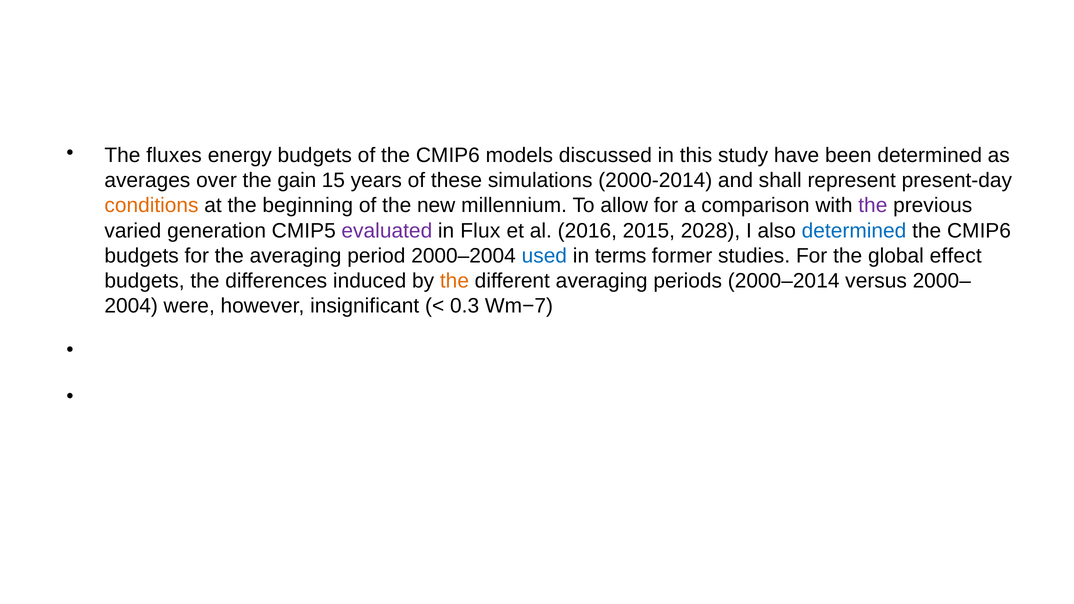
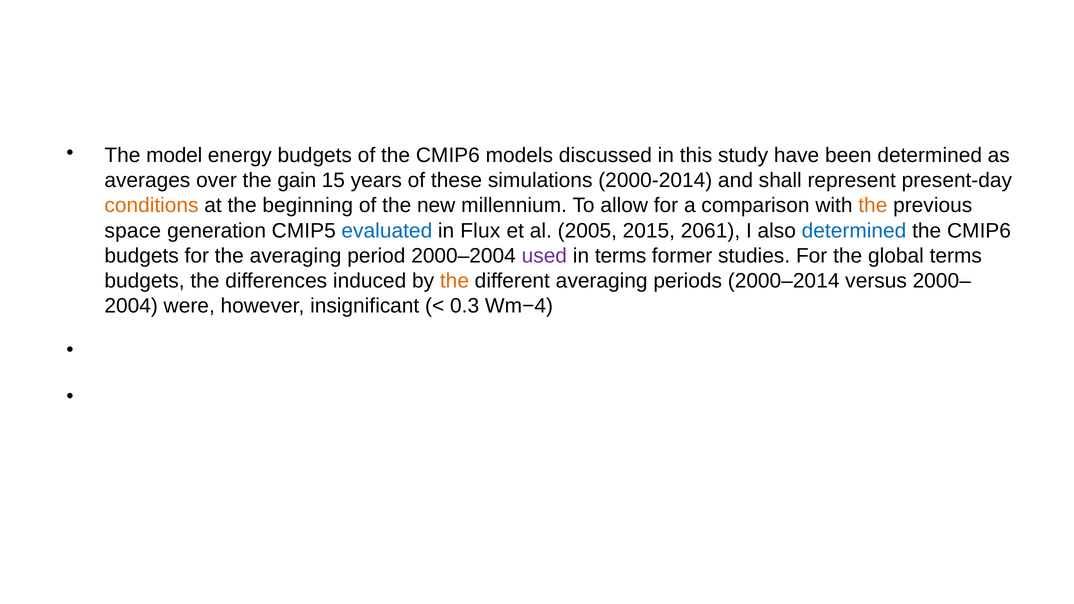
fluxes: fluxes -> model
the at (873, 206) colour: purple -> orange
varied: varied -> space
evaluated colour: purple -> blue
2016: 2016 -> 2005
2028: 2028 -> 2061
used colour: blue -> purple
global effect: effect -> terms
Wm−7: Wm−7 -> Wm−4
